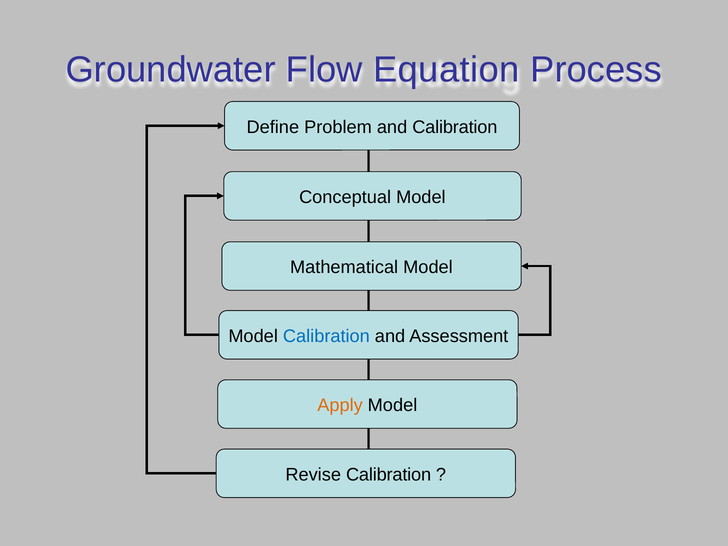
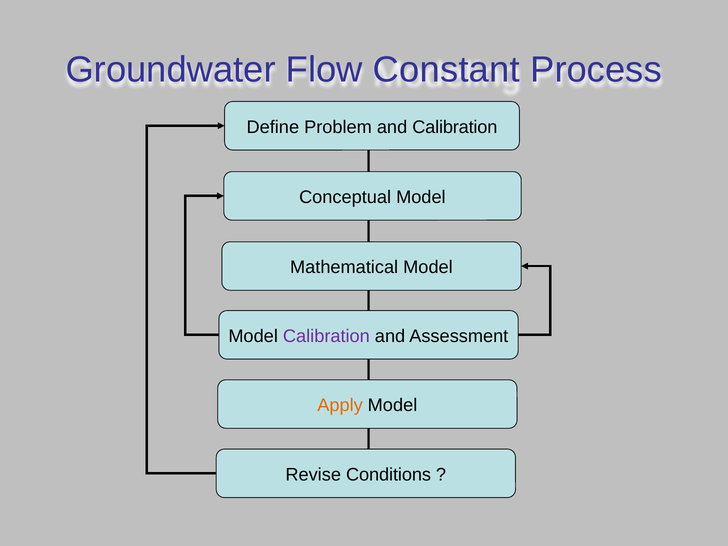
Equation: Equation -> Constant
Calibration at (326, 336) colour: blue -> purple
Revise Calibration: Calibration -> Conditions
